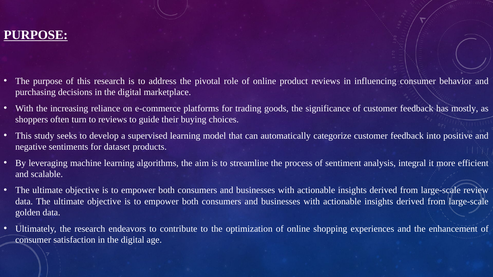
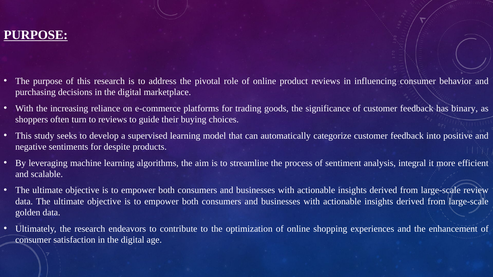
mostly: mostly -> binary
dataset: dataset -> despite
